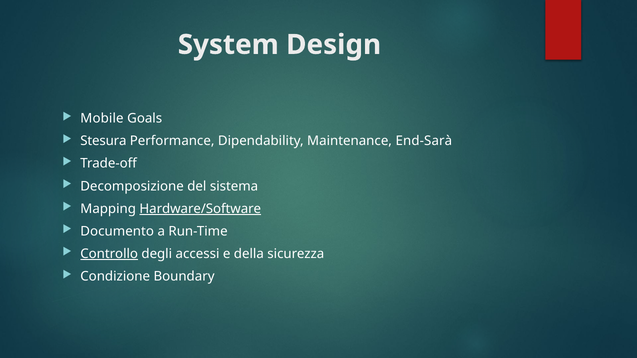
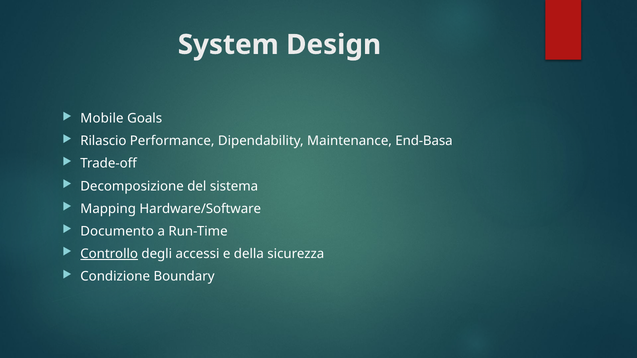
Stesura: Stesura -> Rilascio
End-Sarà: End-Sarà -> End-Basa
Hardware/Software underline: present -> none
